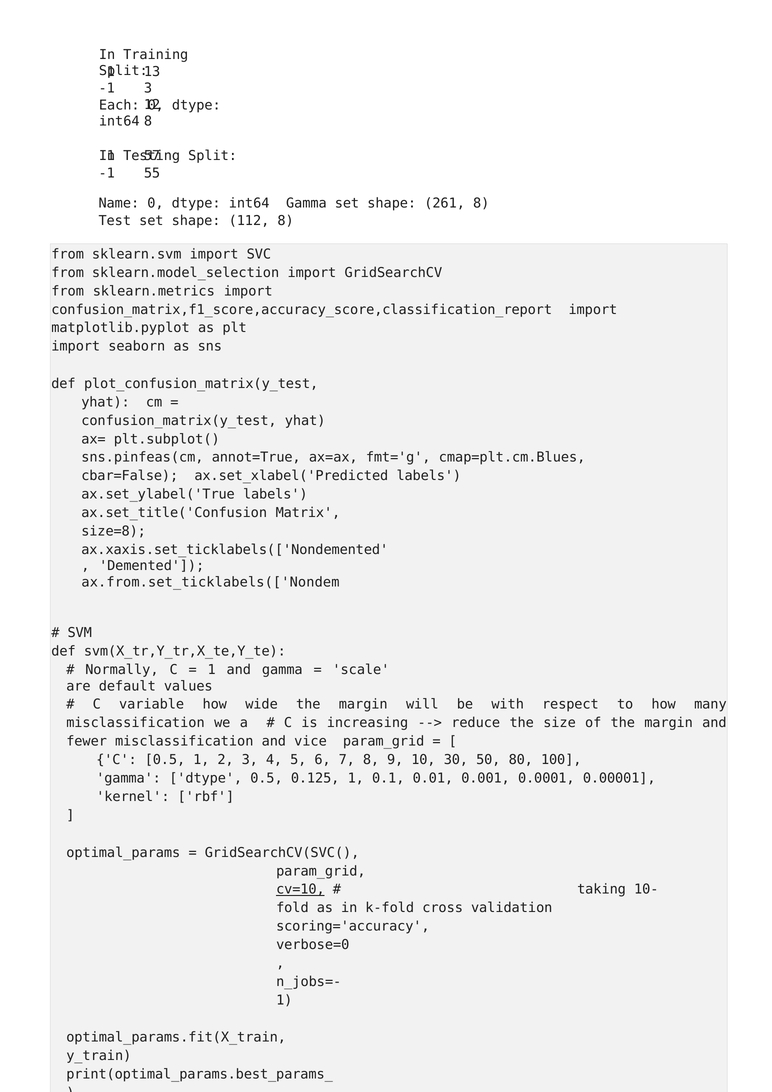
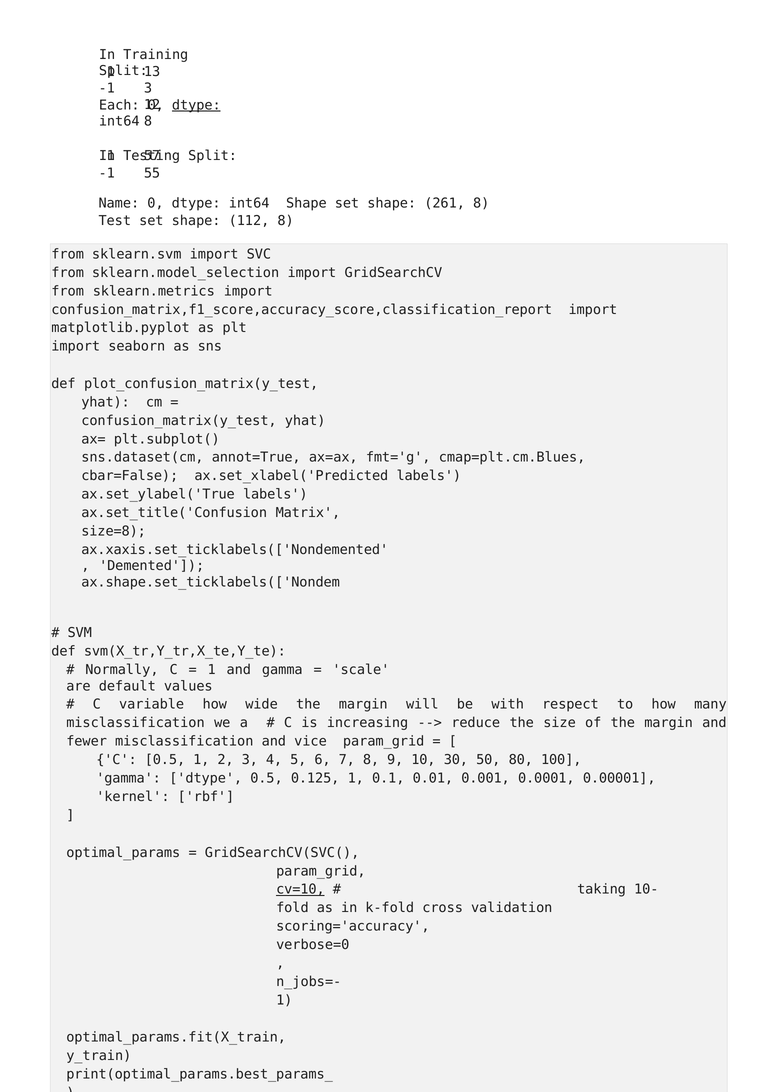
dtype at (196, 105) underline: none -> present
int64 Gamma: Gamma -> Shape
sns.pinfeas(cm: sns.pinfeas(cm -> sns.dataset(cm
ax.from.set_ticklabels(['Nondem: ax.from.set_ticklabels(['Nondem -> ax.shape.set_ticklabels(['Nondem
